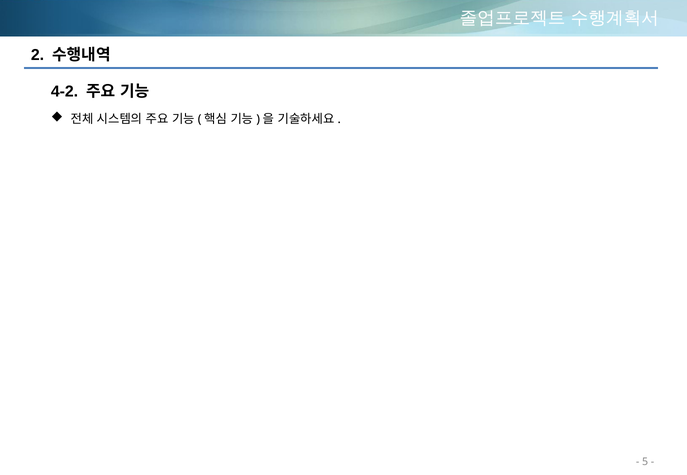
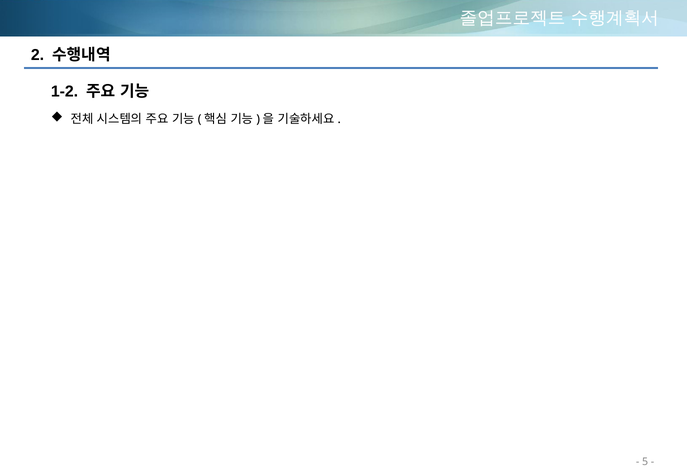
4-2: 4-2 -> 1-2
